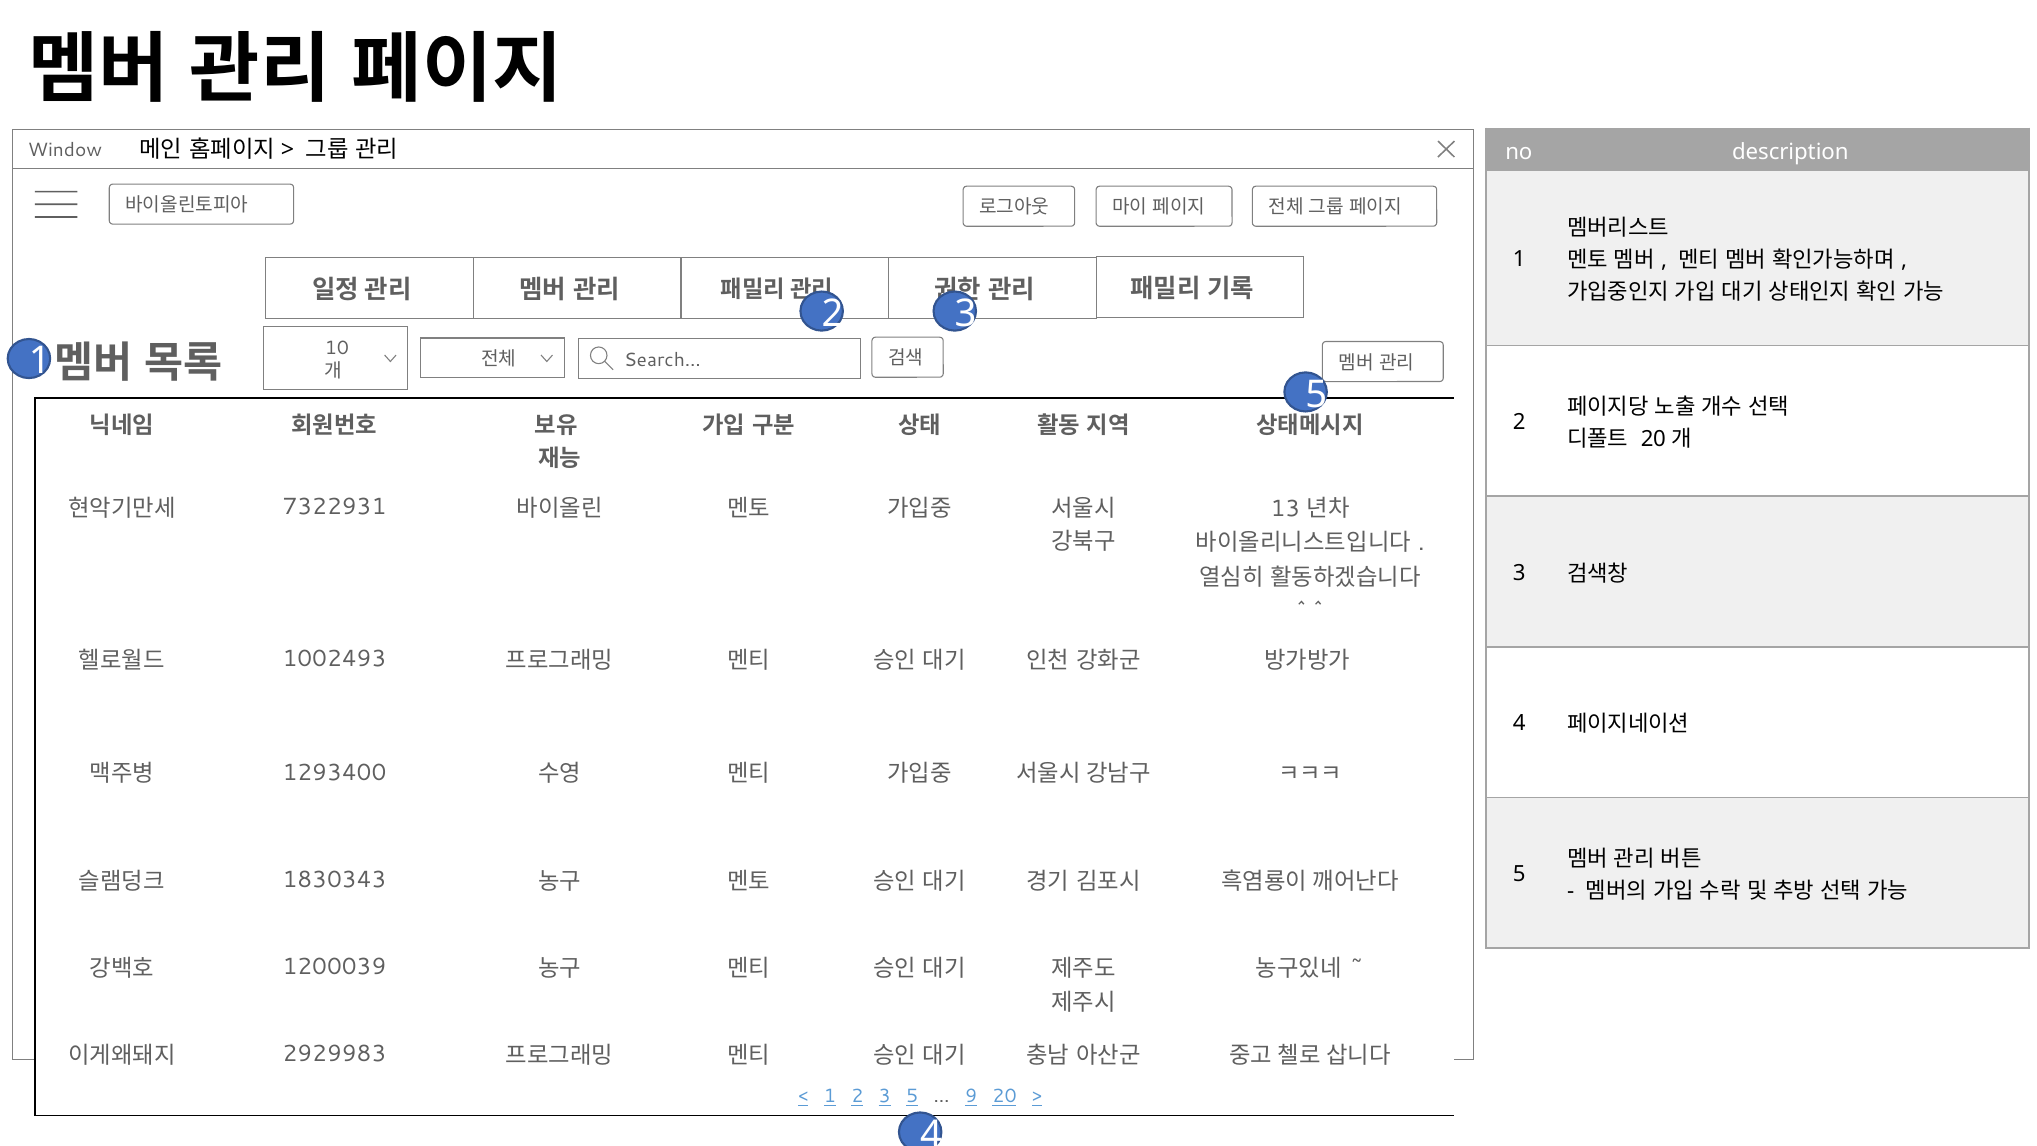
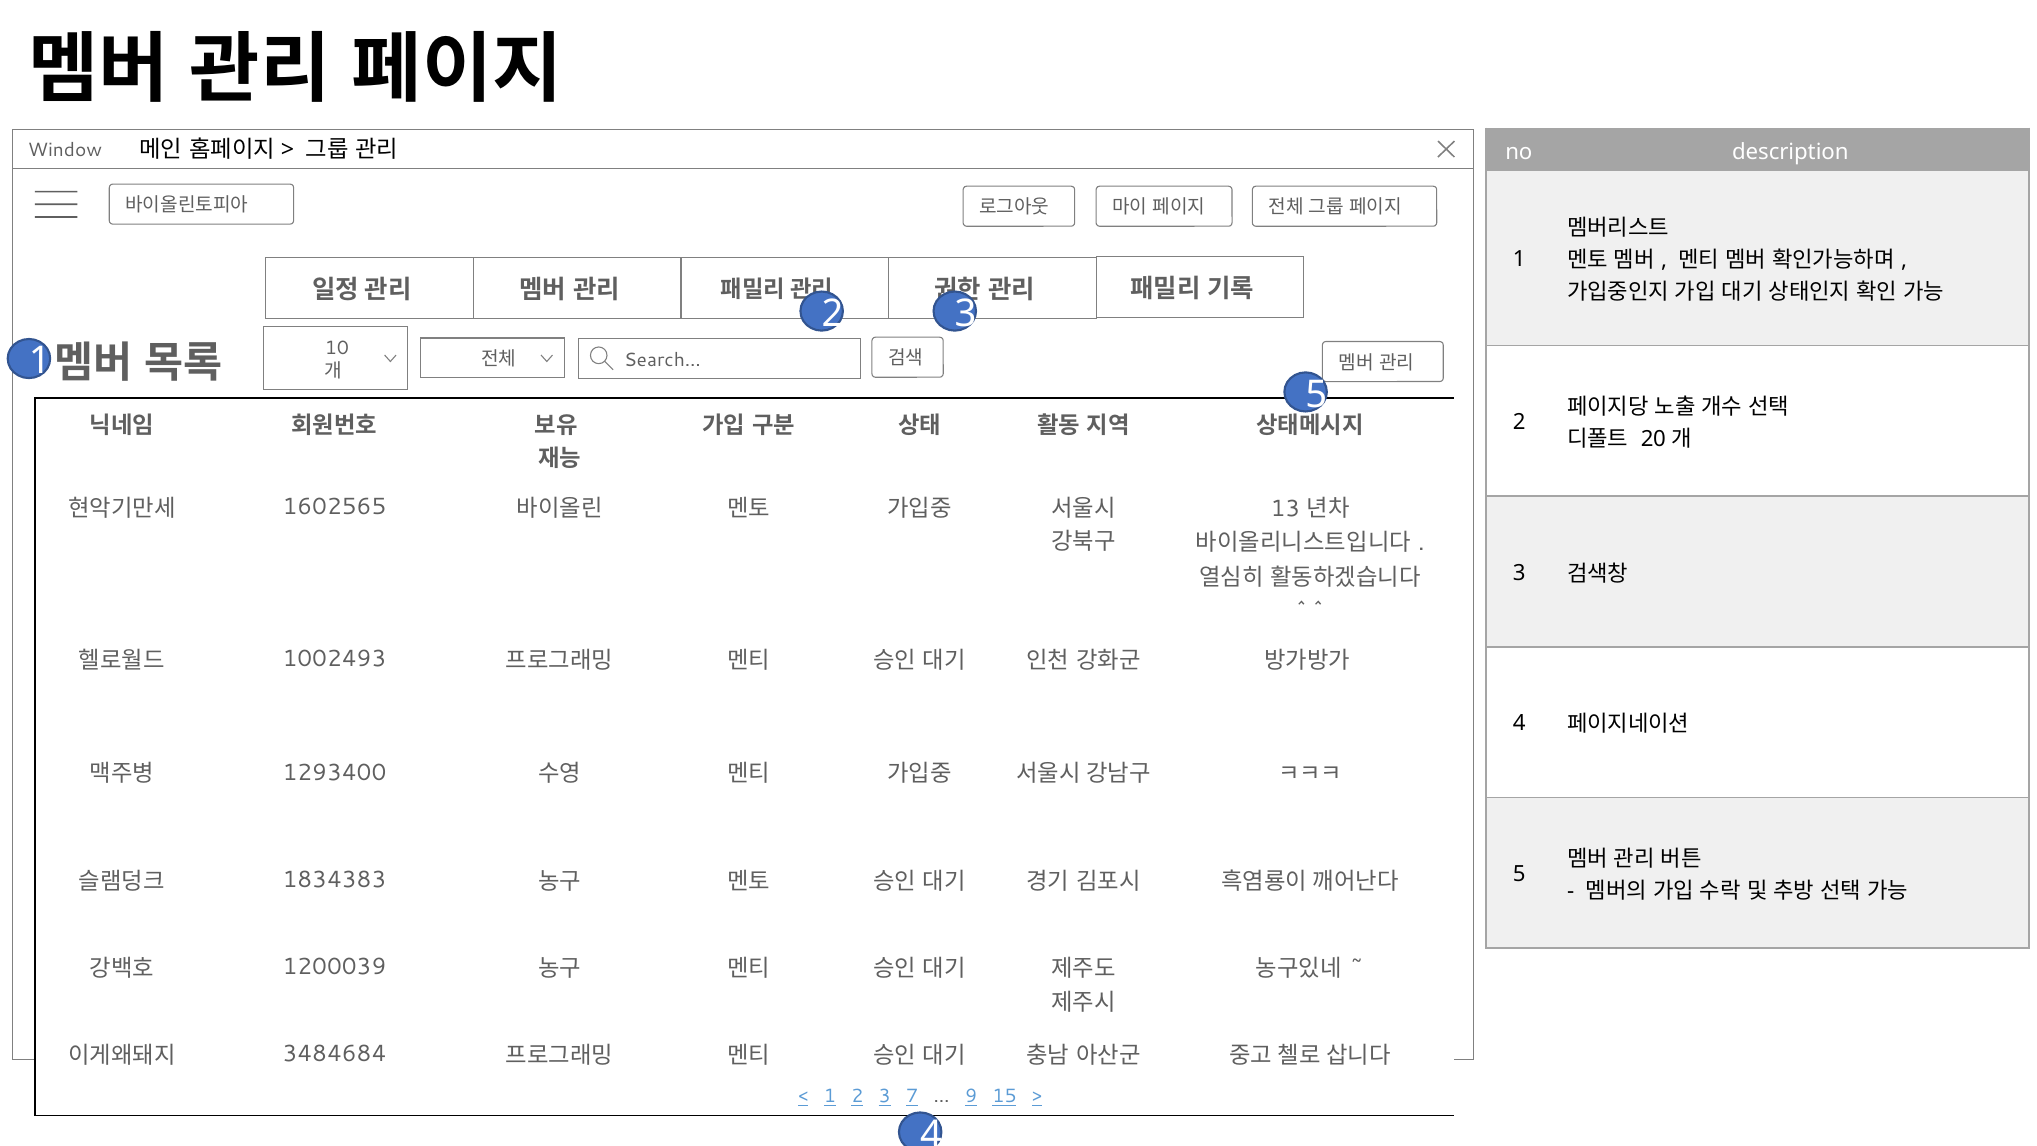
7322931: 7322931 -> 1602565
1830343: 1830343 -> 1834383
2929983: 2929983 -> 3484684
3 5: 5 -> 7
9 20: 20 -> 15
